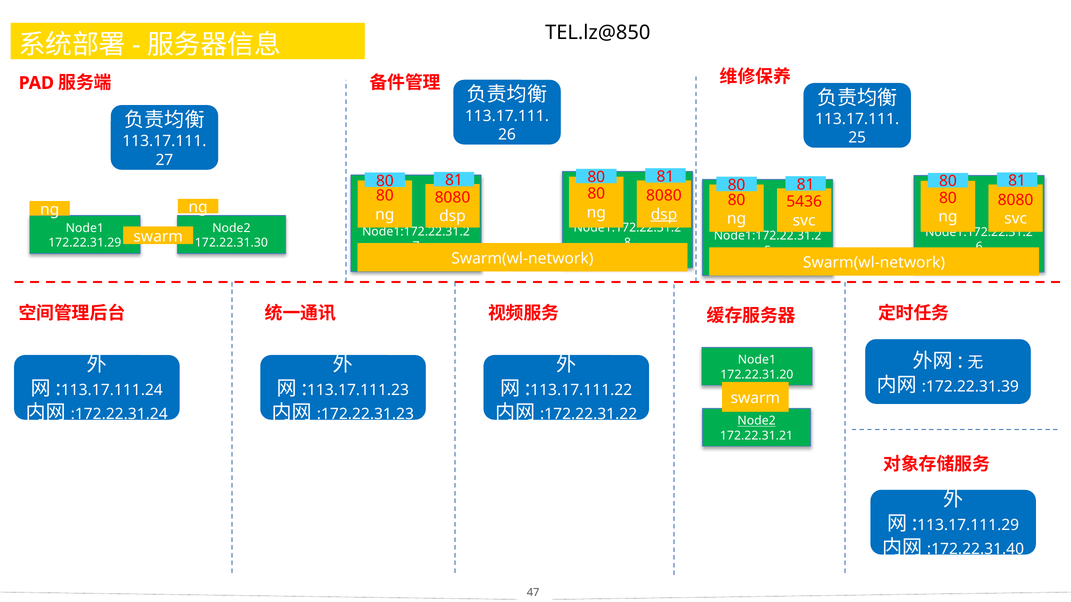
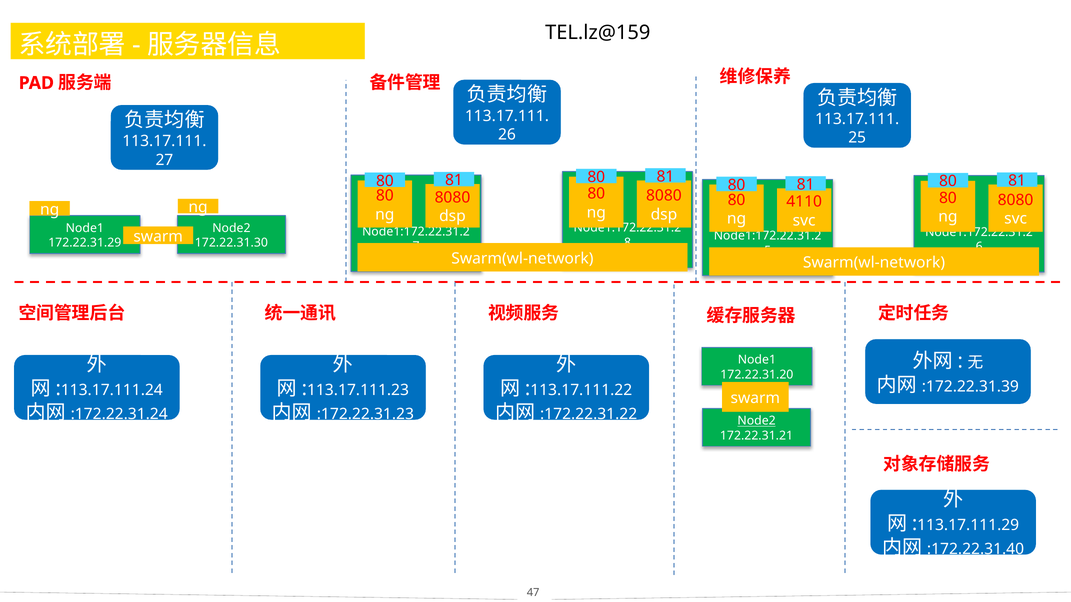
TEL.lz@850: TEL.lz@850 -> TEL.lz@159
5436: 5436 -> 4110
dsp at (664, 214) underline: present -> none
